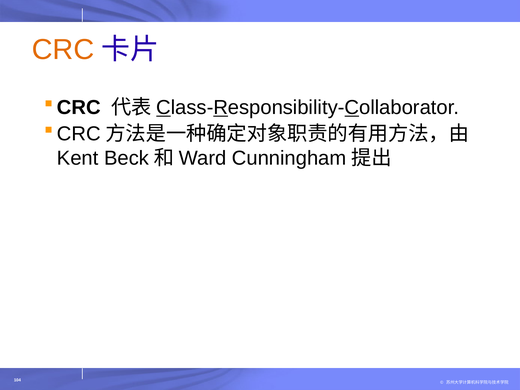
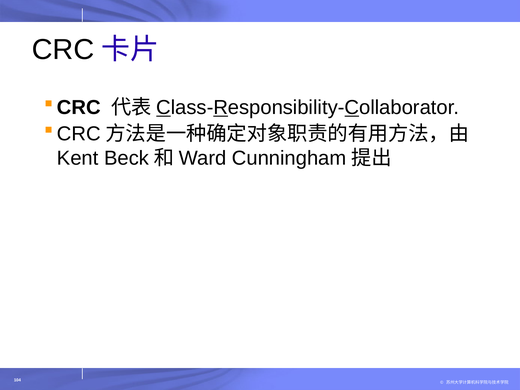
CRC colour: orange -> black
